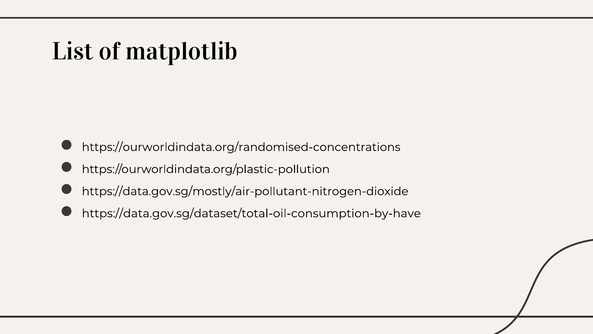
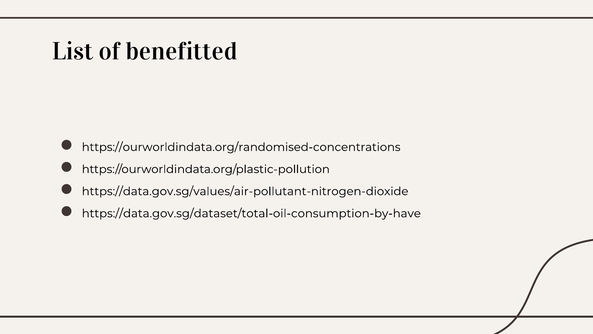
matplotlib: matplotlib -> benefitted
https://data.gov.sg/mostly/air-pollutant-nitrogen-dioxide: https://data.gov.sg/mostly/air-pollutant-nitrogen-dioxide -> https://data.gov.sg/values/air-pollutant-nitrogen-dioxide
